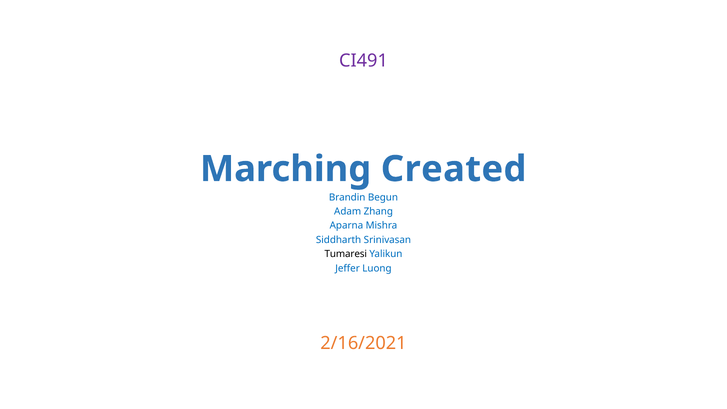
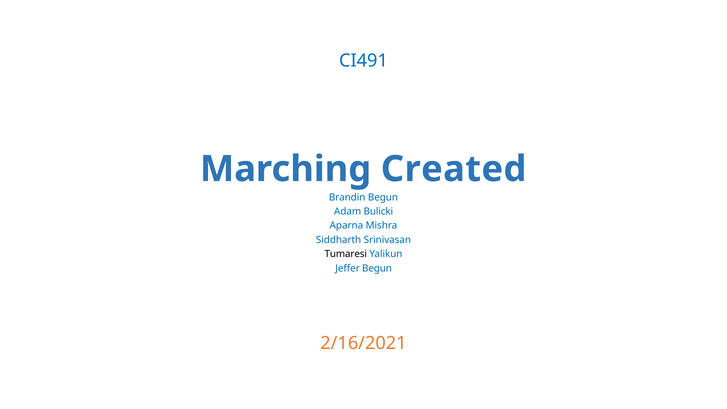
CI491 colour: purple -> blue
Zhang: Zhang -> Bulicki
Jeffer Luong: Luong -> Begun
